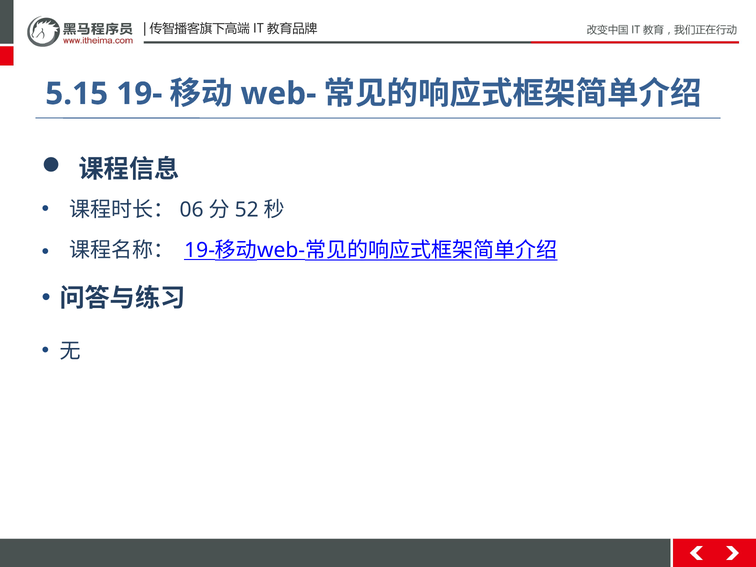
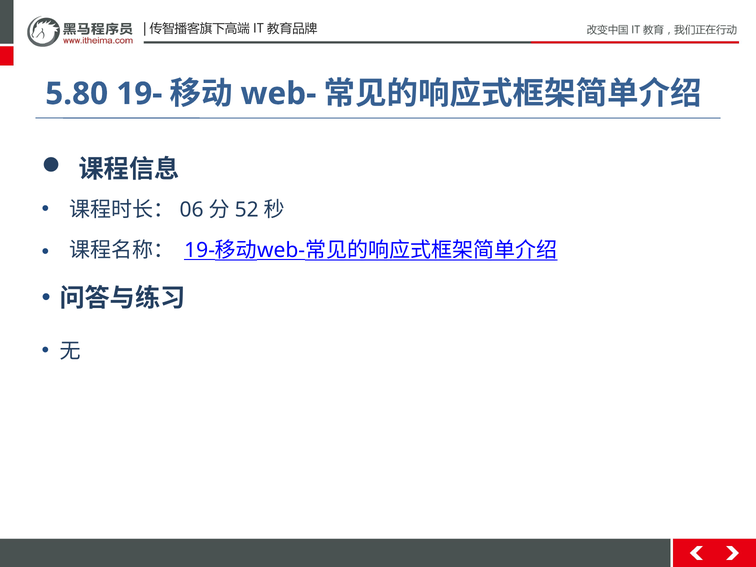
5.15: 5.15 -> 5.80
